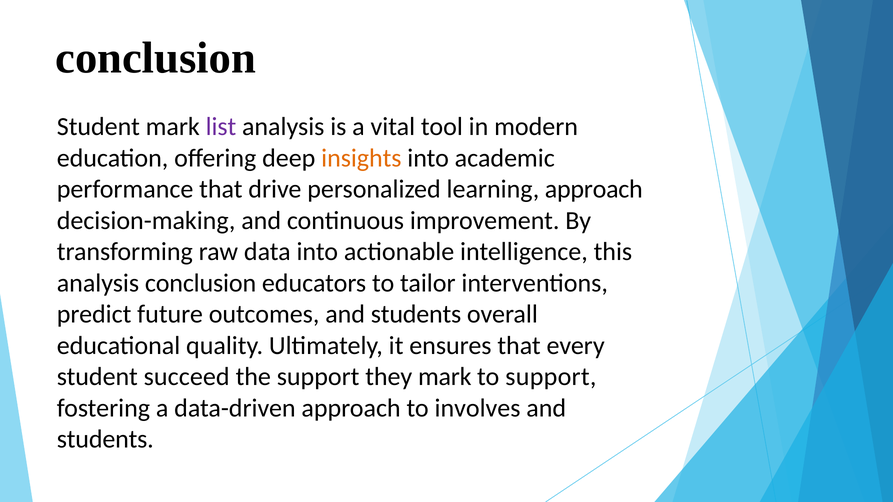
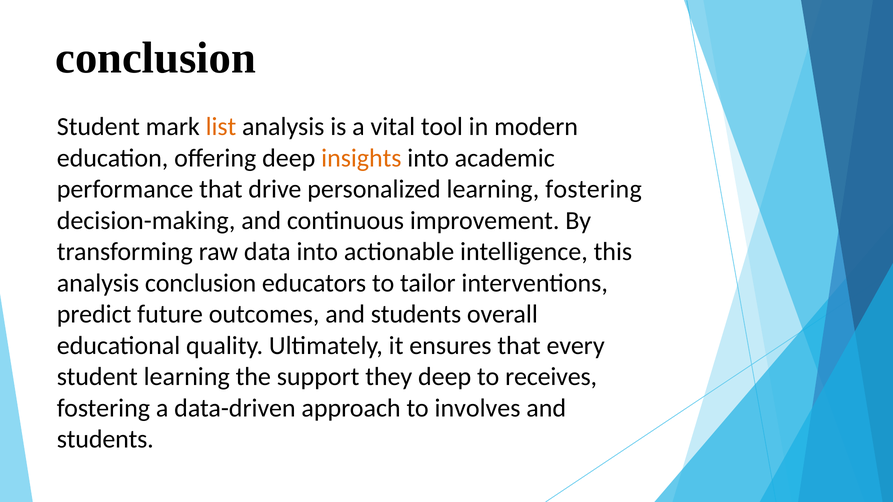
list colour: purple -> orange
learning approach: approach -> fostering
student succeed: succeed -> learning
they mark: mark -> deep
to support: support -> receives
